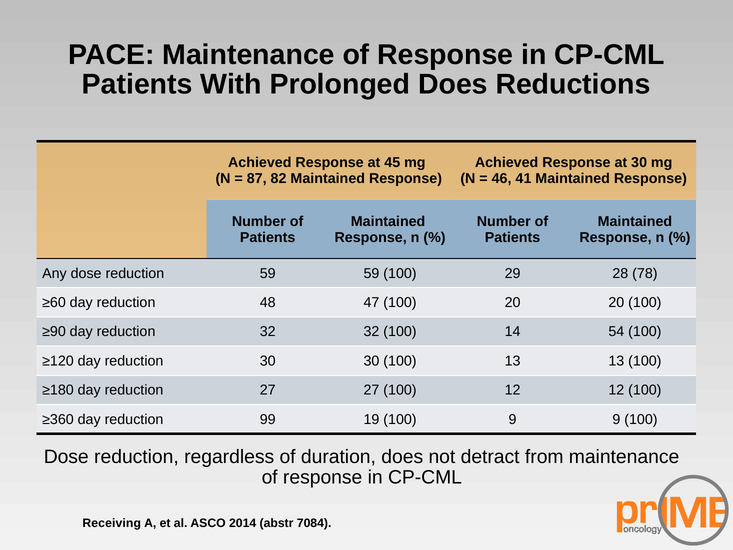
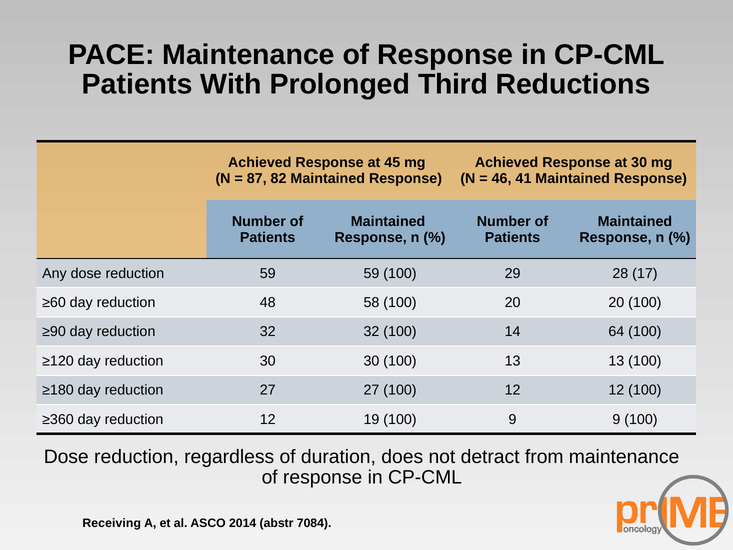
Prolonged Does: Does -> Third
78: 78 -> 17
47: 47 -> 58
54: 54 -> 64
reduction 99: 99 -> 12
